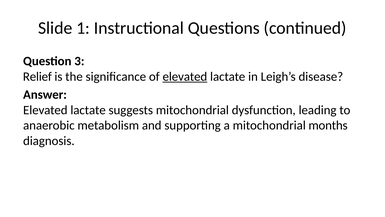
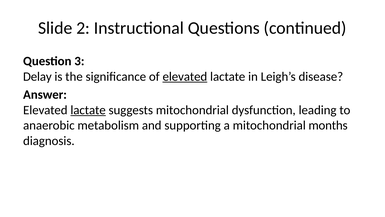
1: 1 -> 2
Relief: Relief -> Delay
lactate at (88, 110) underline: none -> present
